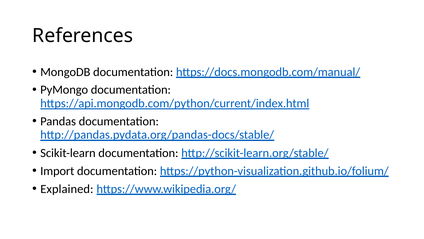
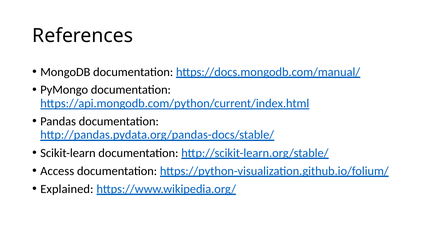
Import: Import -> Access
